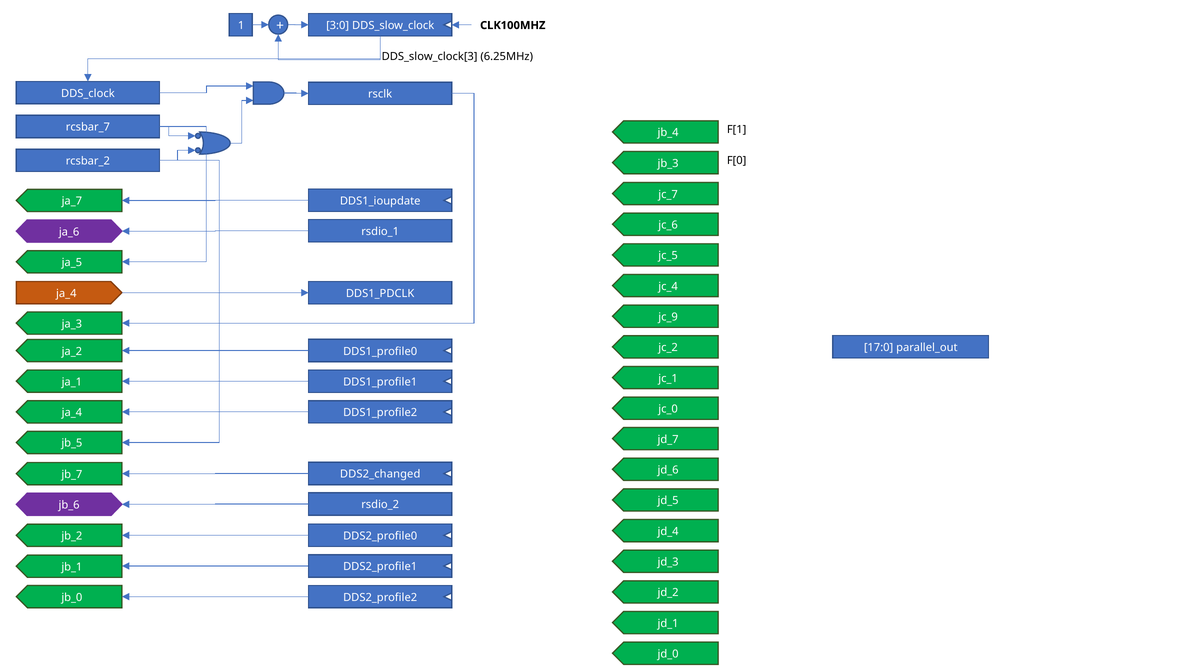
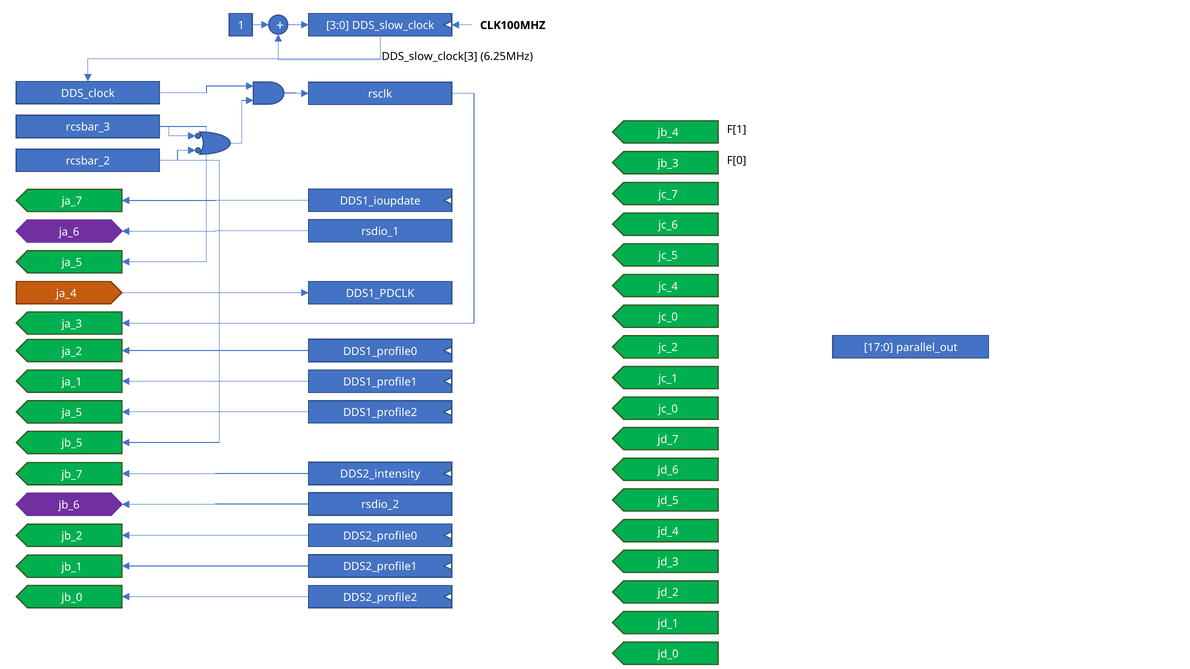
rcsbar_7: rcsbar_7 -> rcsbar_3
jc_9 at (668, 317): jc_9 -> jc_0
ja_4 at (72, 413): ja_4 -> ja_5
DDS2_changed: DDS2_changed -> DDS2_intensity
